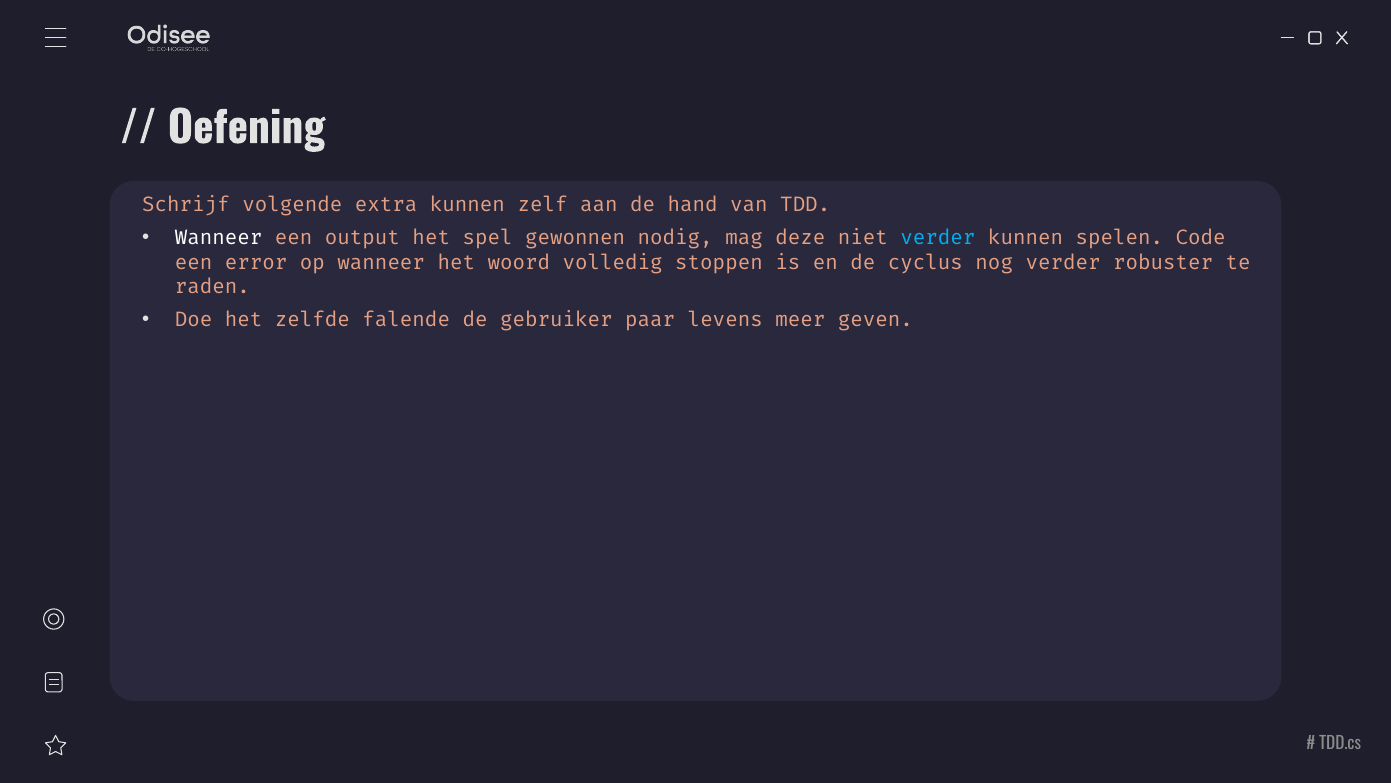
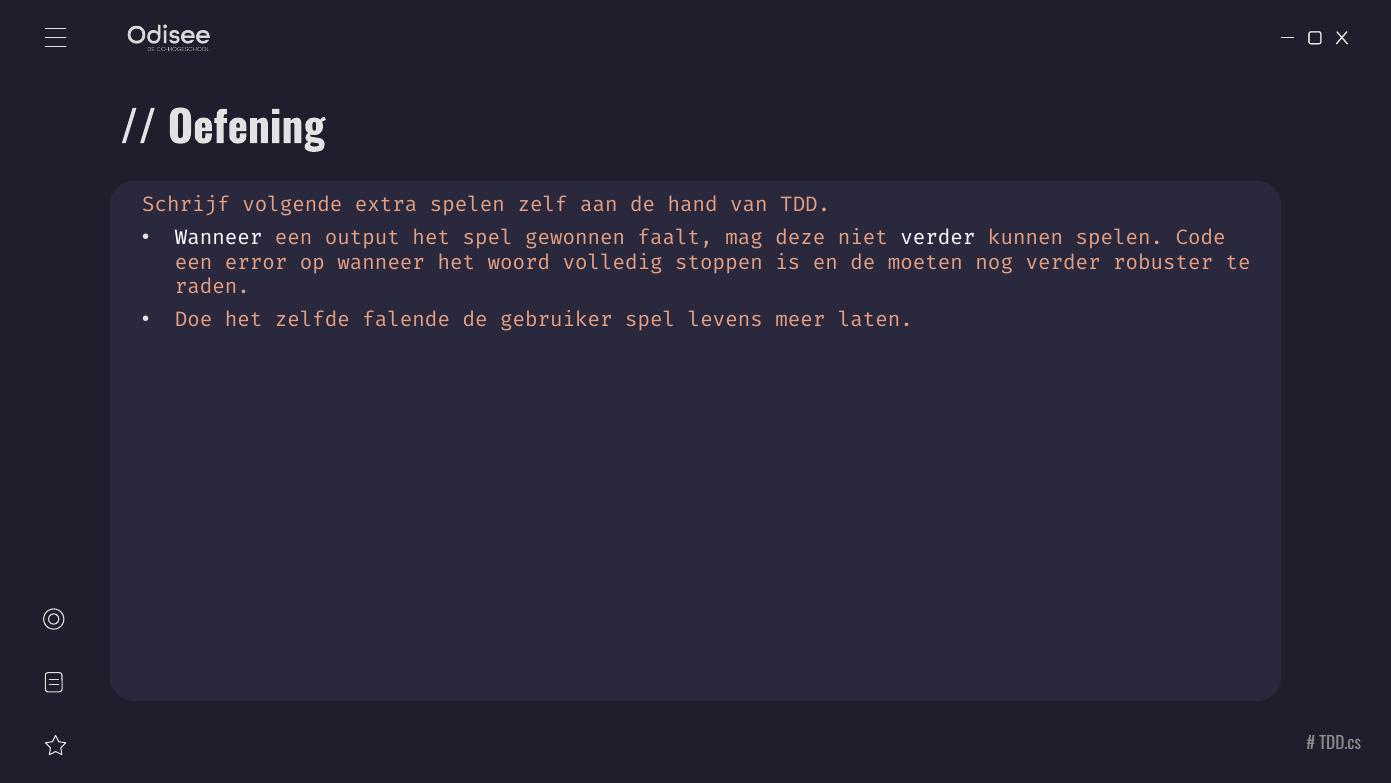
extra kunnen: kunnen -> spelen
nodig: nodig -> faalt
verder at (938, 238) colour: light blue -> white
cyclus: cyclus -> moeten
gebruiker paar: paar -> spel
geven: geven -> laten
